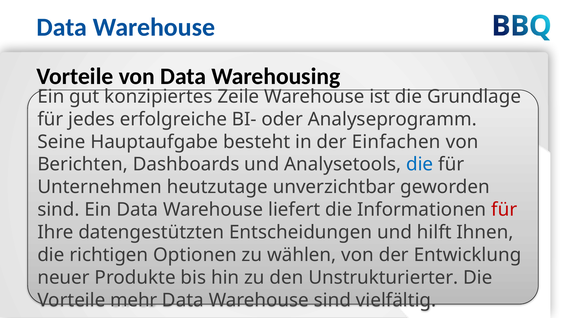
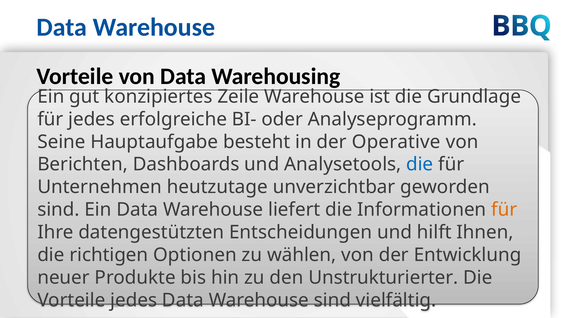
Einfachen: Einfachen -> Operative
für at (504, 210) colour: red -> orange
Vorteile mehr: mehr -> jedes
